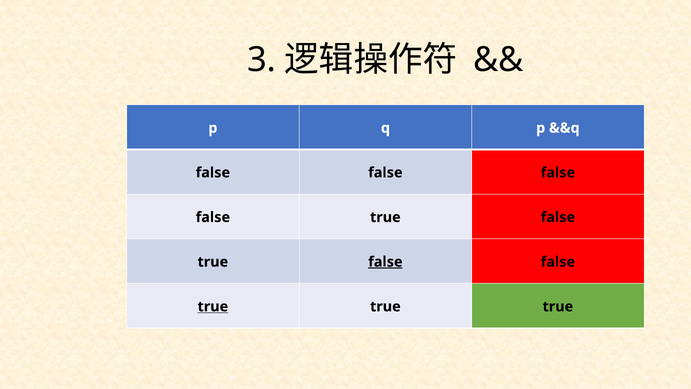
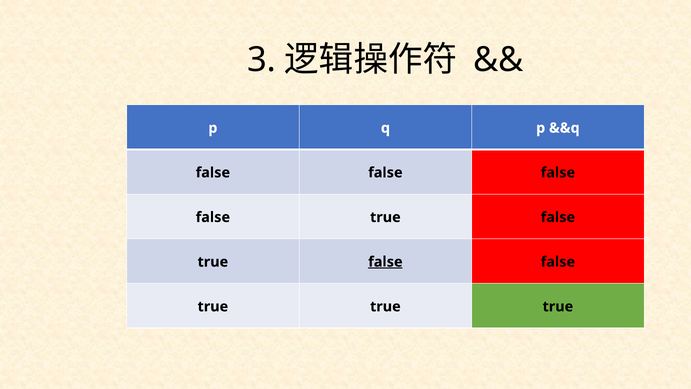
true at (213, 306) underline: present -> none
